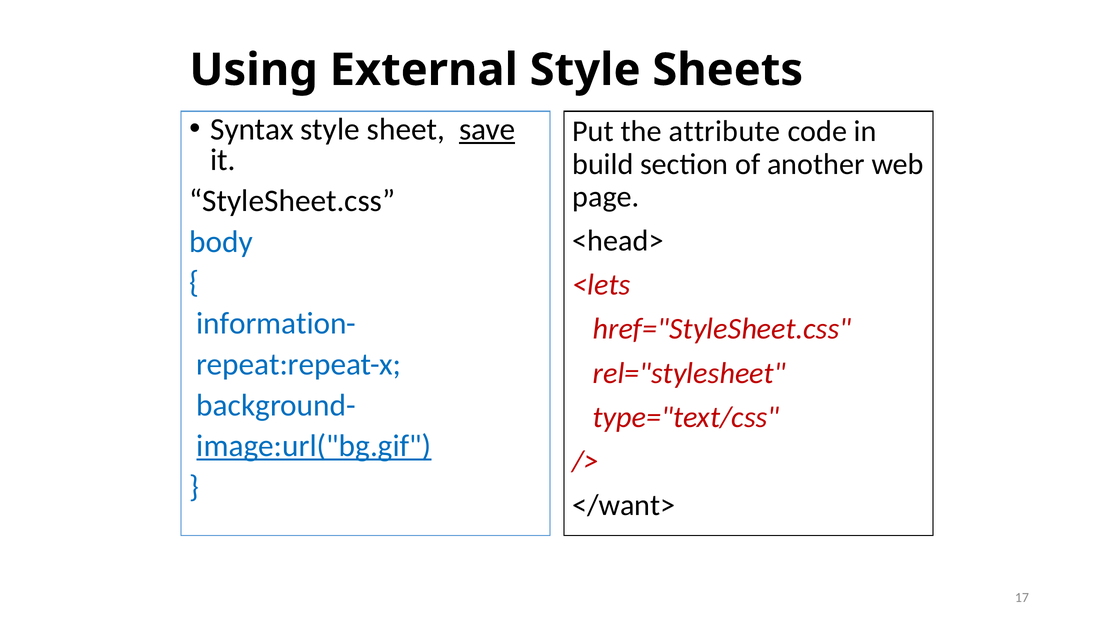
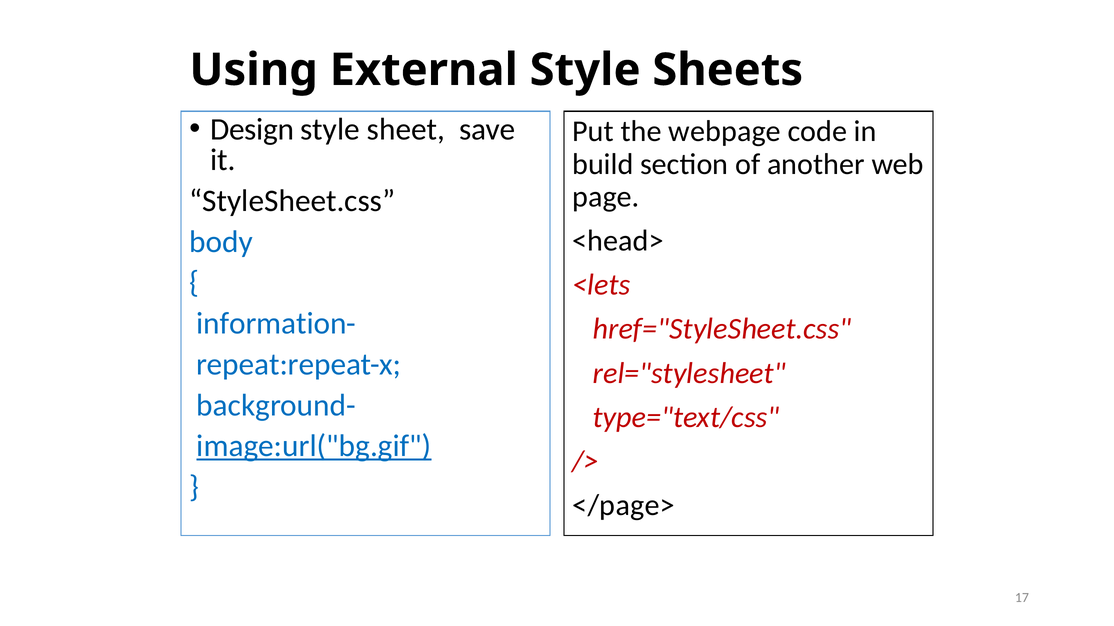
Syntax: Syntax -> Design
save underline: present -> none
attribute: attribute -> webpage
</want>: </want> -> </page>
